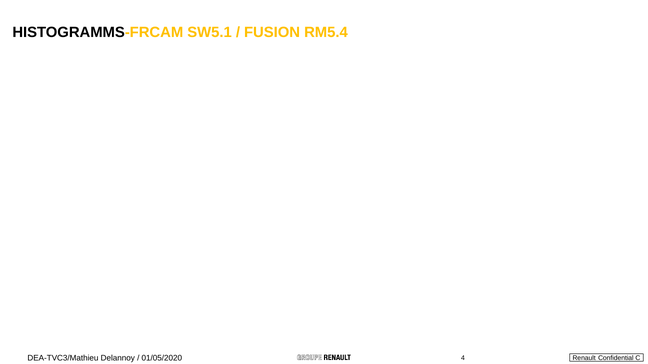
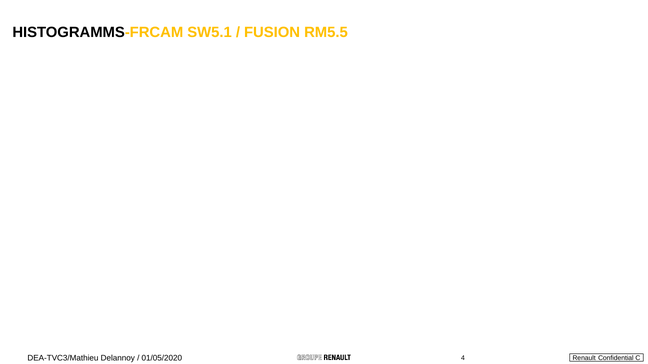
RM5.4: RM5.4 -> RM5.5
